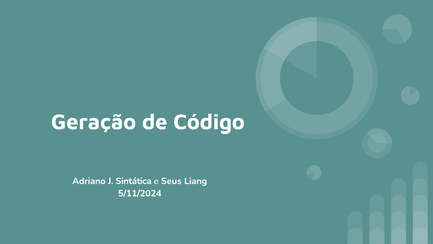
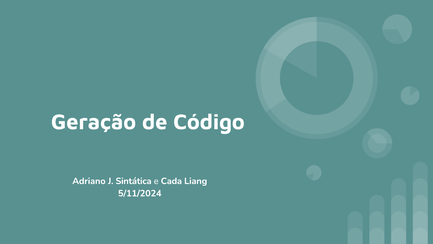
Seus: Seus -> Cada
